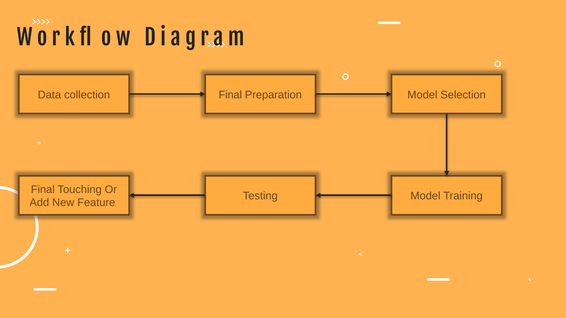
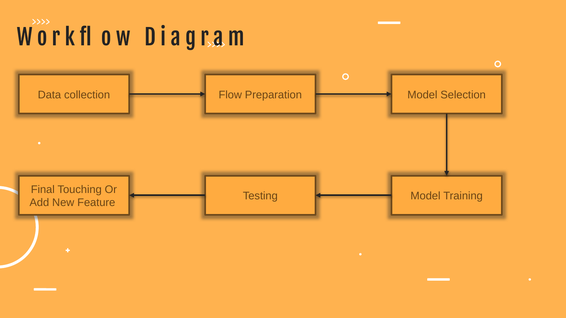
collection Final: Final -> Flow
